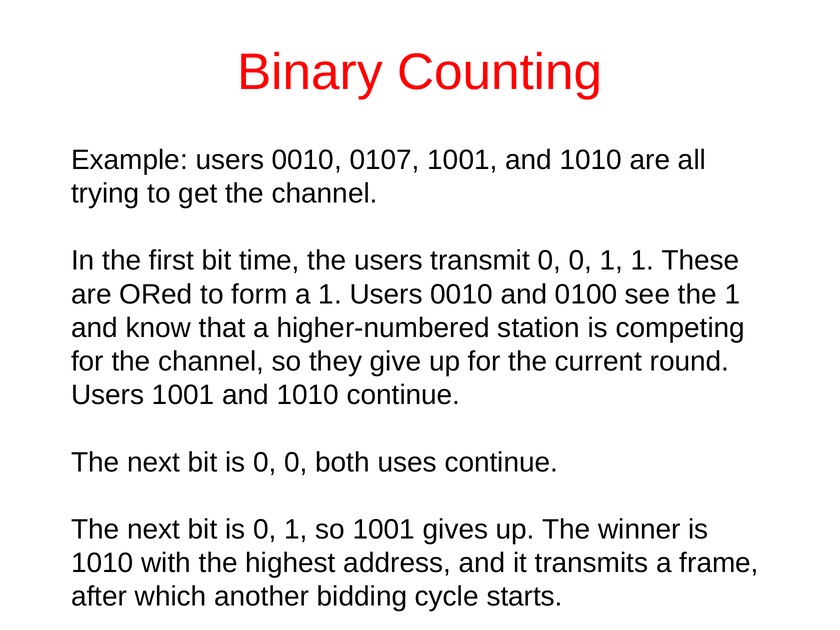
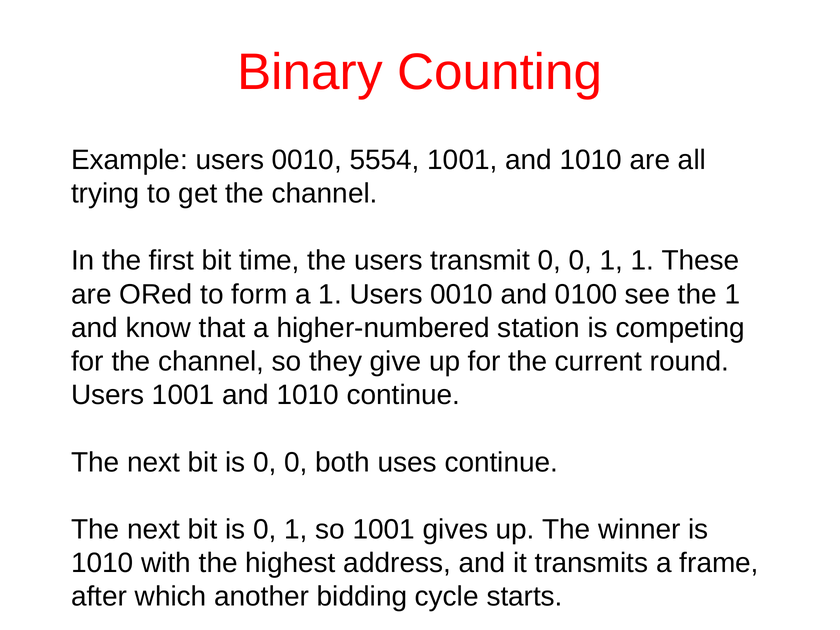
0107: 0107 -> 5554
